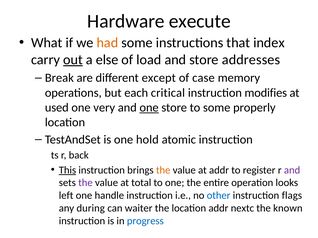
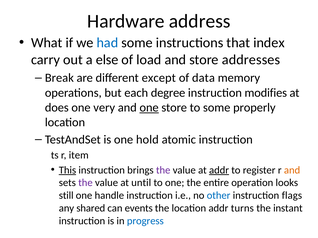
execute: execute -> address
had colour: orange -> blue
out underline: present -> none
case: case -> data
critical: critical -> degree
used: used -> does
back: back -> item
the at (163, 170) colour: orange -> purple
addr at (219, 170) underline: none -> present
and at (292, 170) colour: purple -> orange
total: total -> until
left: left -> still
during: during -> shared
waiter: waiter -> events
nextc: nextc -> turns
known: known -> instant
